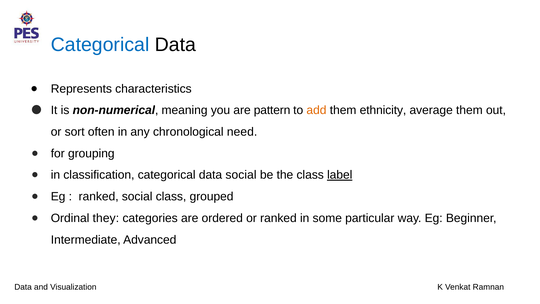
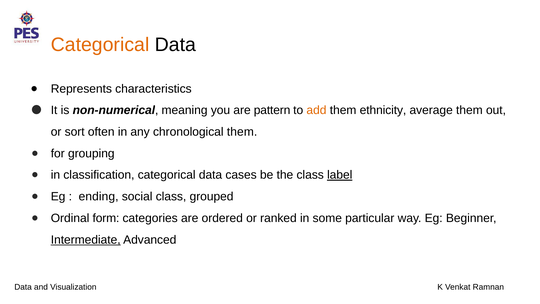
Categorical at (100, 45) colour: blue -> orange
chronological need: need -> them
data social: social -> cases
ranked at (99, 196): ranked -> ending
they: they -> form
Intermediate underline: none -> present
